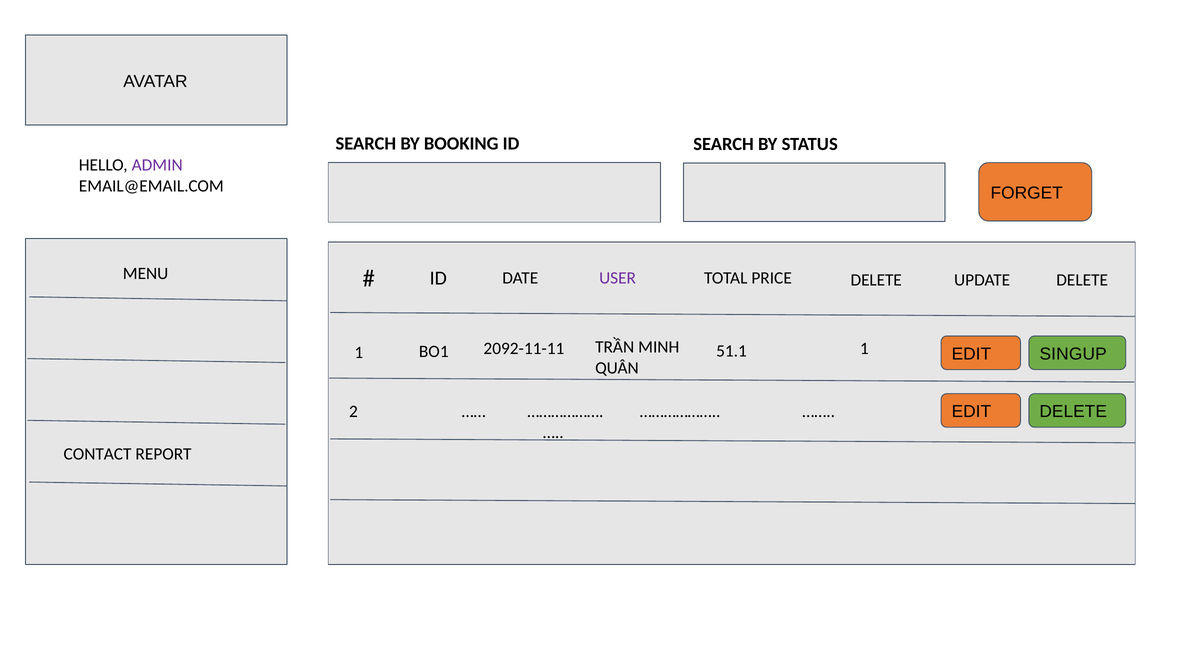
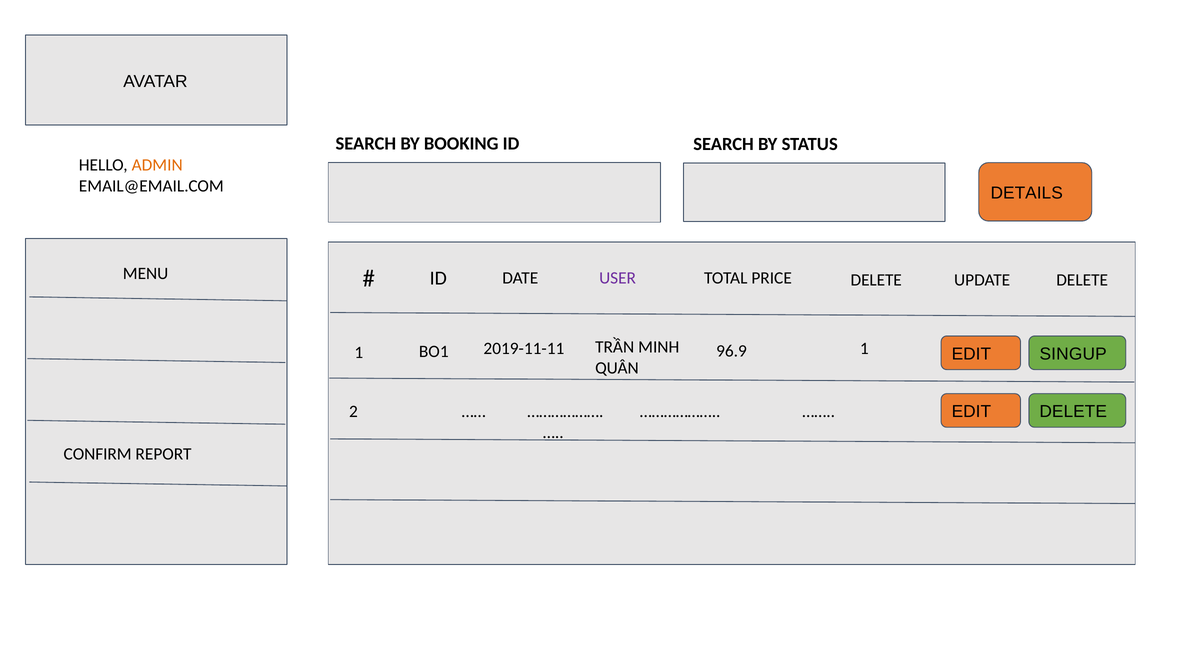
ADMIN colour: purple -> orange
FORGET: FORGET -> DETAILS
51.1: 51.1 -> 96.9
2092-11-11: 2092-11-11 -> 2019-11-11
CONTACT: CONTACT -> CONFIRM
